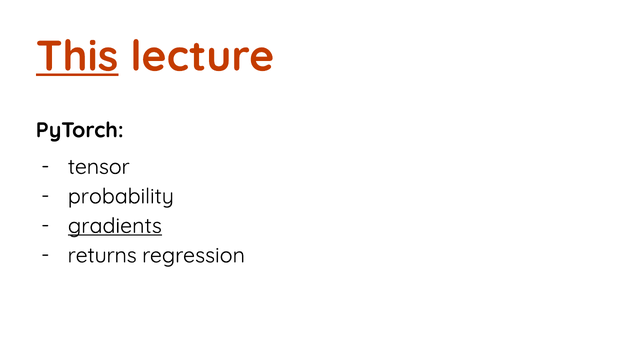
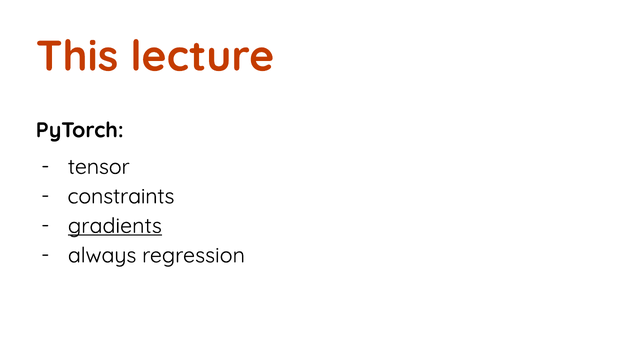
This underline: present -> none
probability: probability -> constraints
returns: returns -> always
